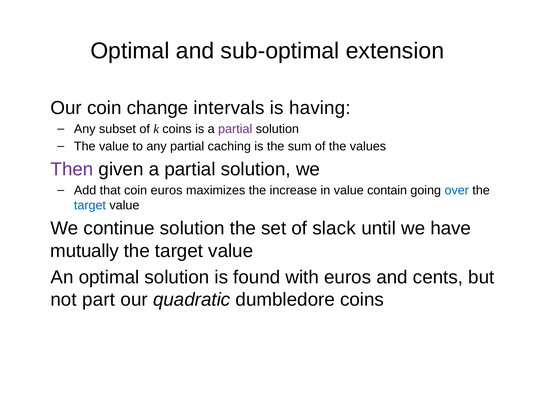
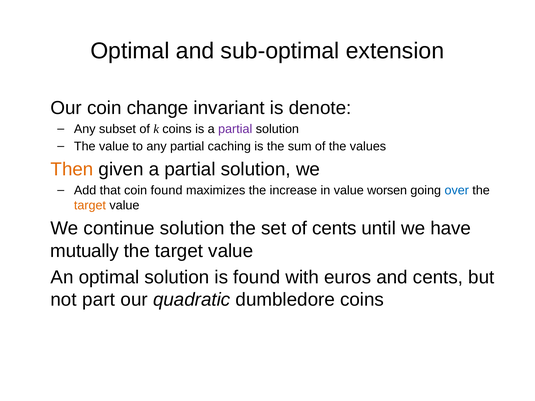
intervals: intervals -> invariant
having: having -> denote
Then colour: purple -> orange
coin euros: euros -> found
contain: contain -> worsen
target at (90, 205) colour: blue -> orange
of slack: slack -> cents
